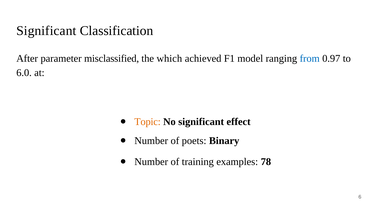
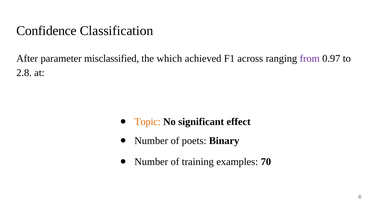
Significant at (46, 31): Significant -> Confidence
model: model -> across
from colour: blue -> purple
6.0: 6.0 -> 2.8
78: 78 -> 70
